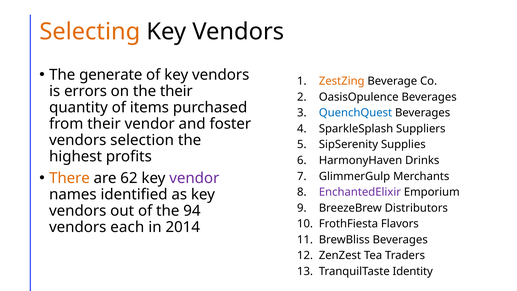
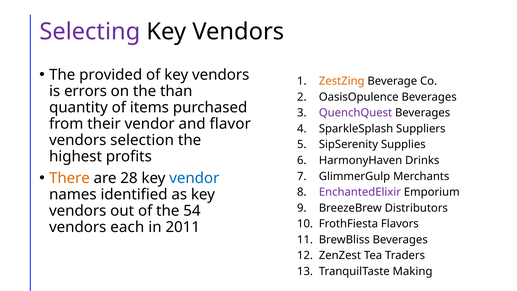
Selecting colour: orange -> purple
generate: generate -> provided
the their: their -> than
QuenchQuest colour: blue -> purple
foster: foster -> flavor
62: 62 -> 28
vendor at (194, 178) colour: purple -> blue
94: 94 -> 54
2014: 2014 -> 2011
Identity: Identity -> Making
